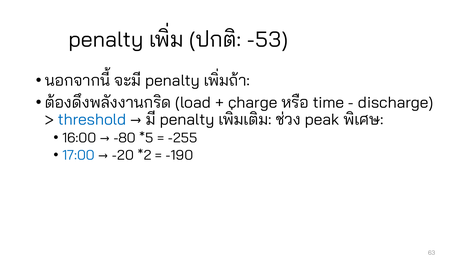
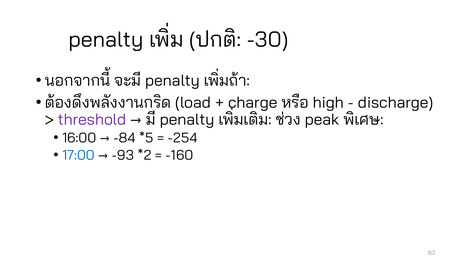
-53: -53 -> -30
time: time -> high
threshold colour: blue -> purple
-80: -80 -> -84
-255: -255 -> -254
-20: -20 -> -93
-190: -190 -> -160
